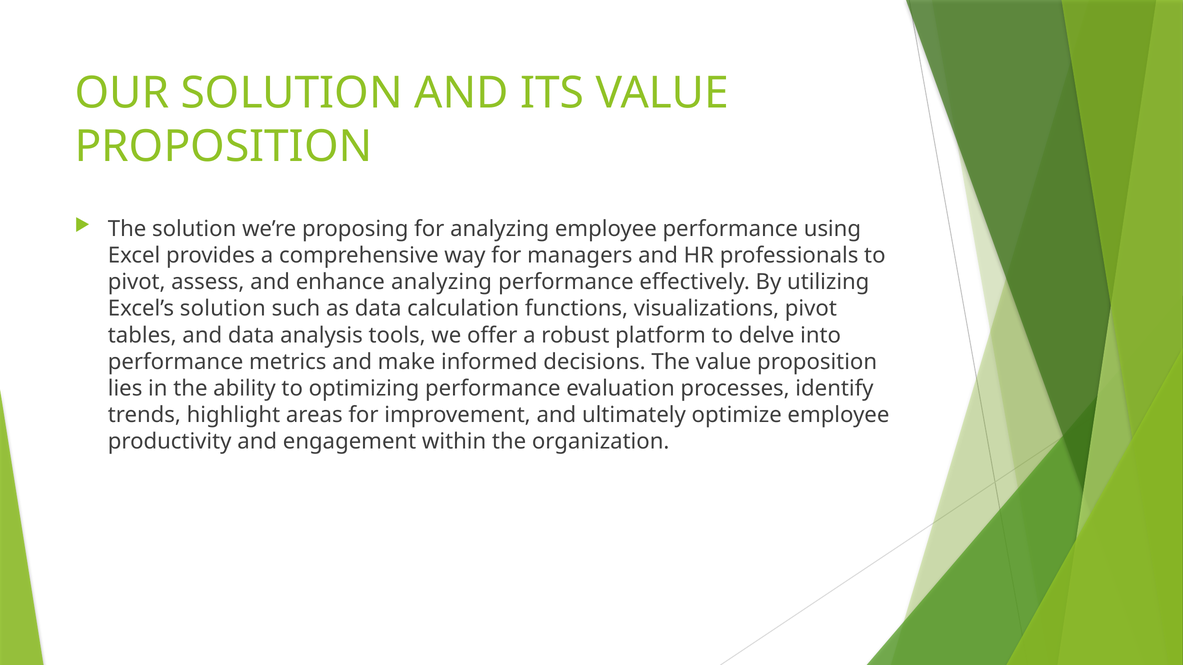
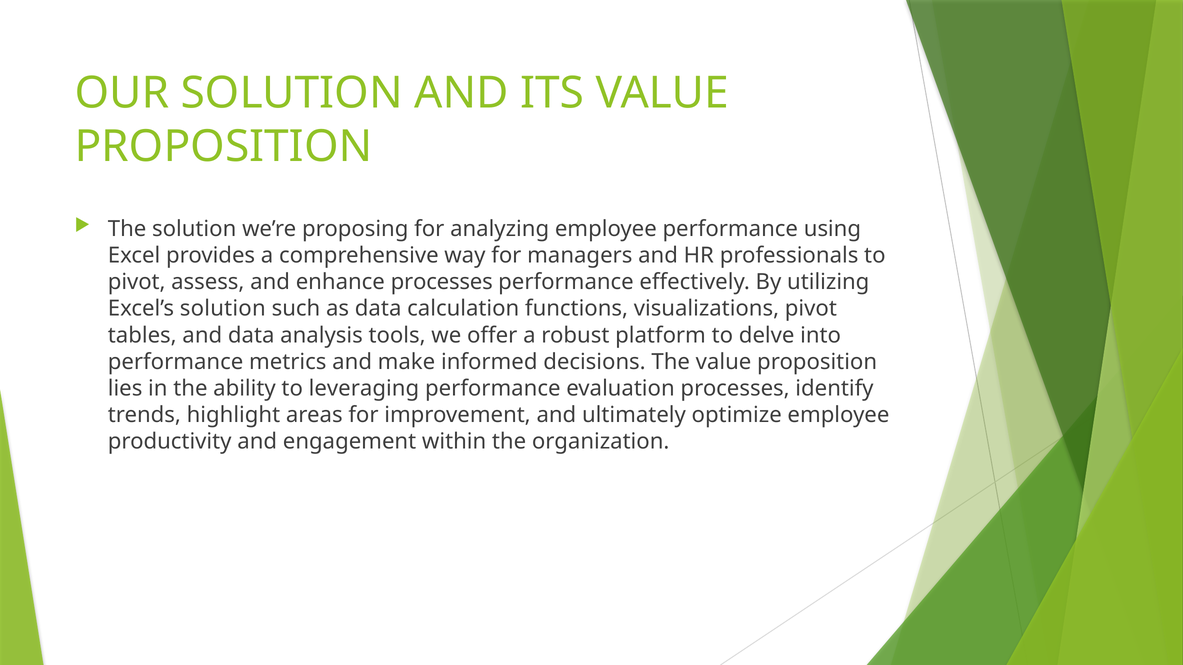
enhance analyzing: analyzing -> processes
optimizing: optimizing -> leveraging
